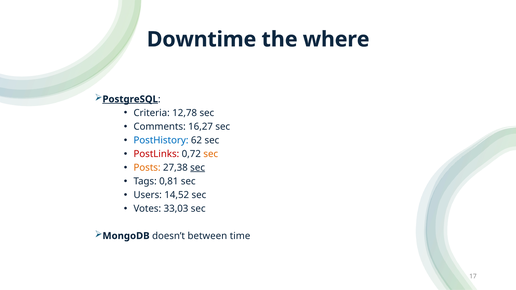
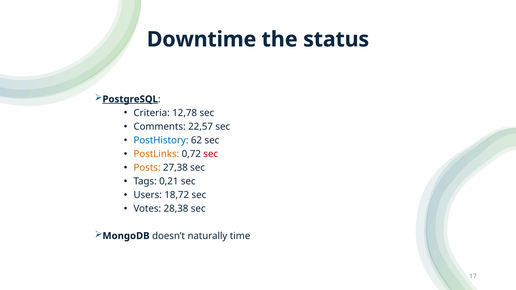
where: where -> status
16,27: 16,27 -> 22,57
PostLinks colour: red -> orange
sec at (211, 154) colour: orange -> red
sec at (198, 168) underline: present -> none
0,81: 0,81 -> 0,21
14,52: 14,52 -> 18,72
33,03: 33,03 -> 28,38
between: between -> naturally
